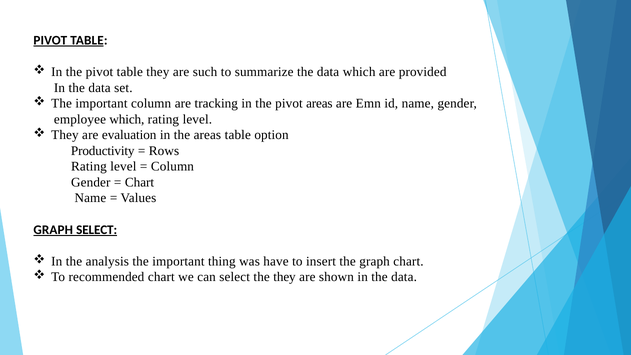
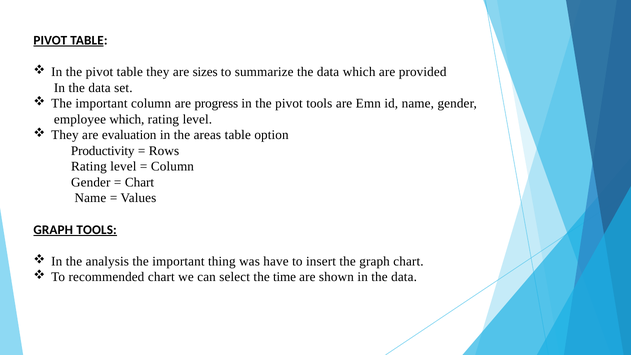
such: such -> sizes
tracking: tracking -> progress
pivot areas: areas -> tools
GRAPH SELECT: SELECT -> TOOLS
the they: they -> time
